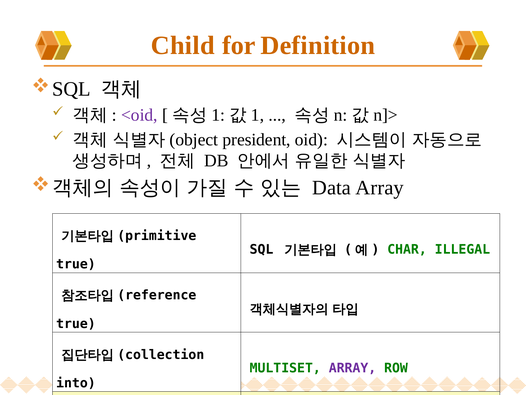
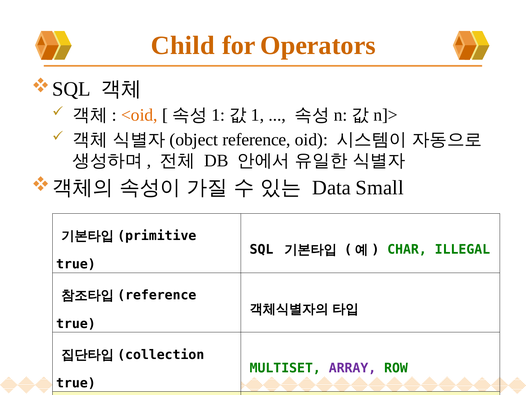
Definition: Definition -> Operators
<oid at (139, 115) colour: purple -> orange
president at (257, 140): president -> reference
Data Array: Array -> Small
into at (76, 383): into -> true
